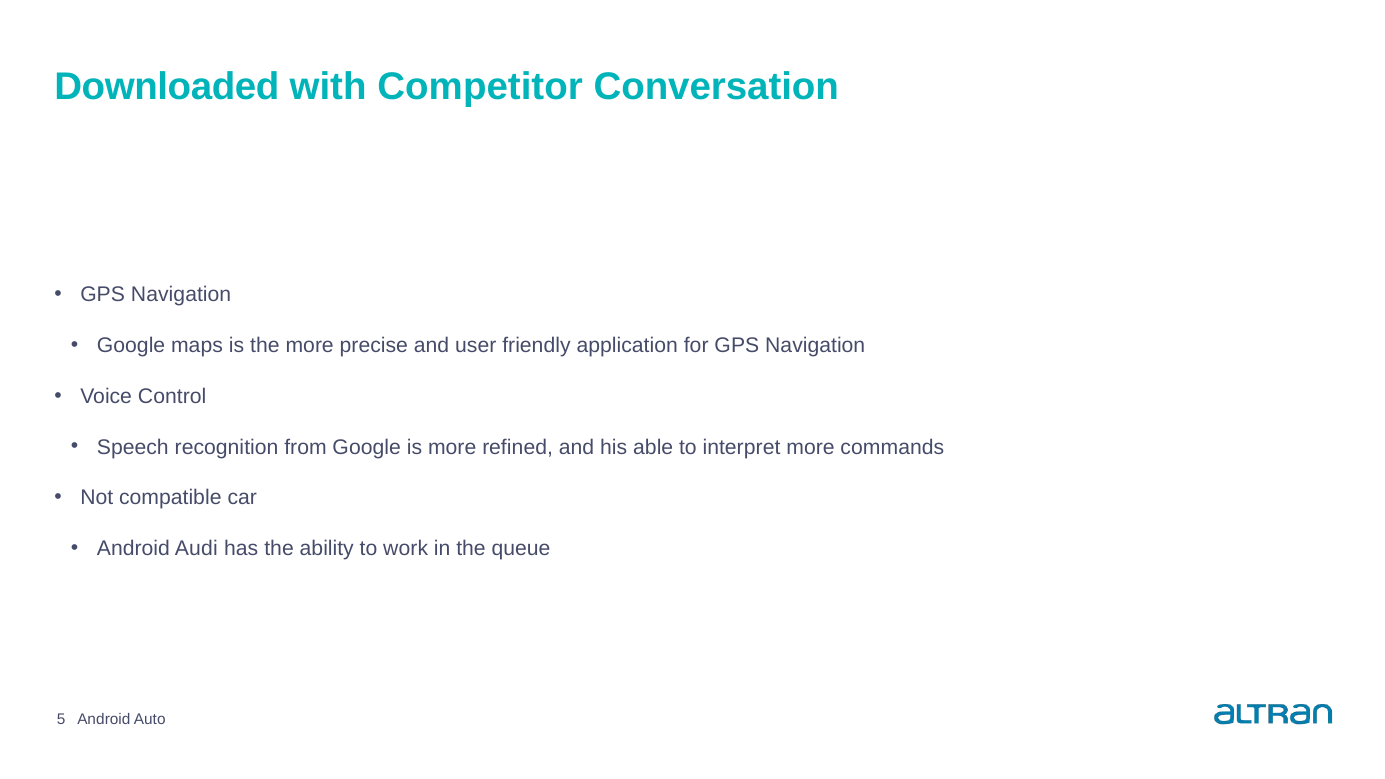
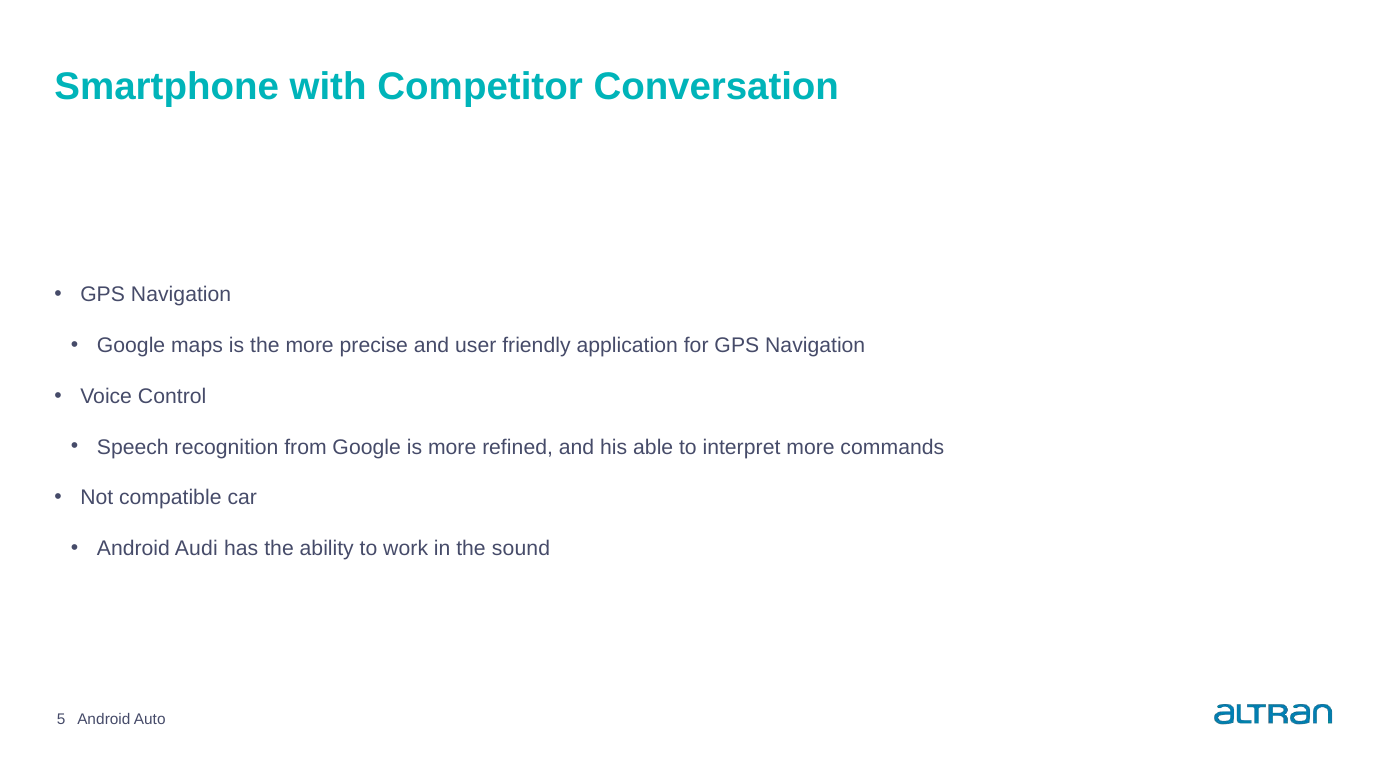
Downloaded: Downloaded -> Smartphone
queue: queue -> sound
